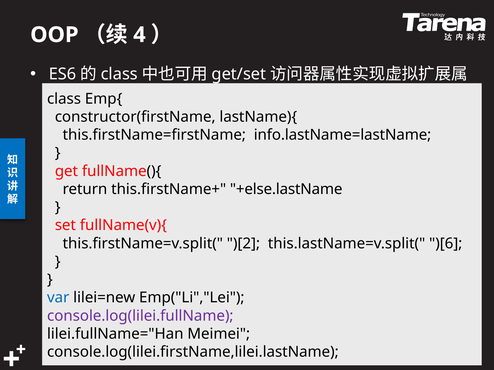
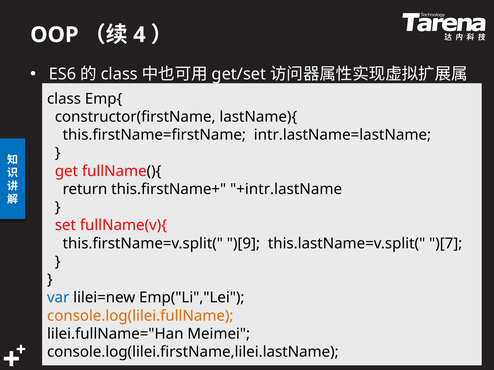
info.lastName=lastName: info.lastName=lastName -> intr.lastName=lastName
+else.lastName: +else.lastName -> +intr.lastName
)[2: )[2 -> )[9
)[6: )[6 -> )[7
console.log(lilei.fullName colour: purple -> orange
